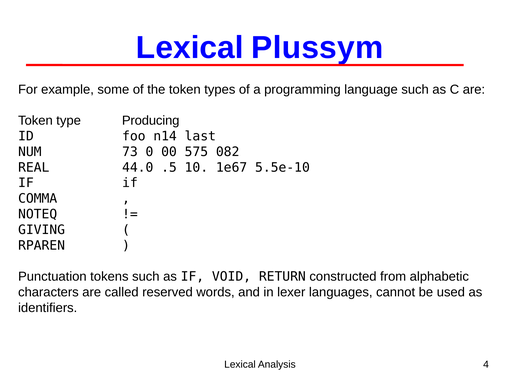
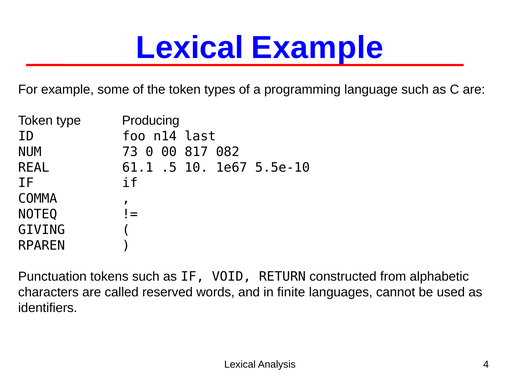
Lexical Plussym: Plussym -> Example
575: 575 -> 817
44.0: 44.0 -> 61.1
lexer: lexer -> finite
